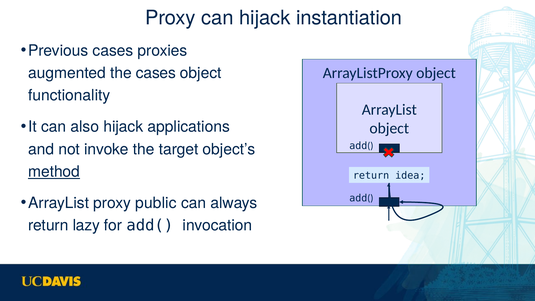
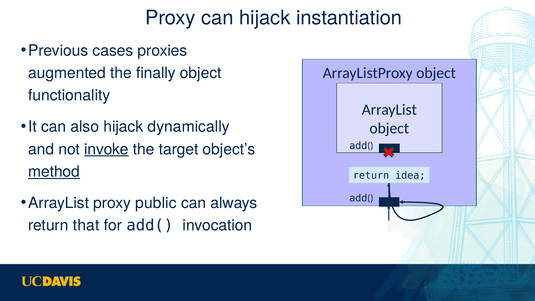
the cases: cases -> finally
applications: applications -> dynamically
invoke underline: none -> present
lazy: lazy -> that
